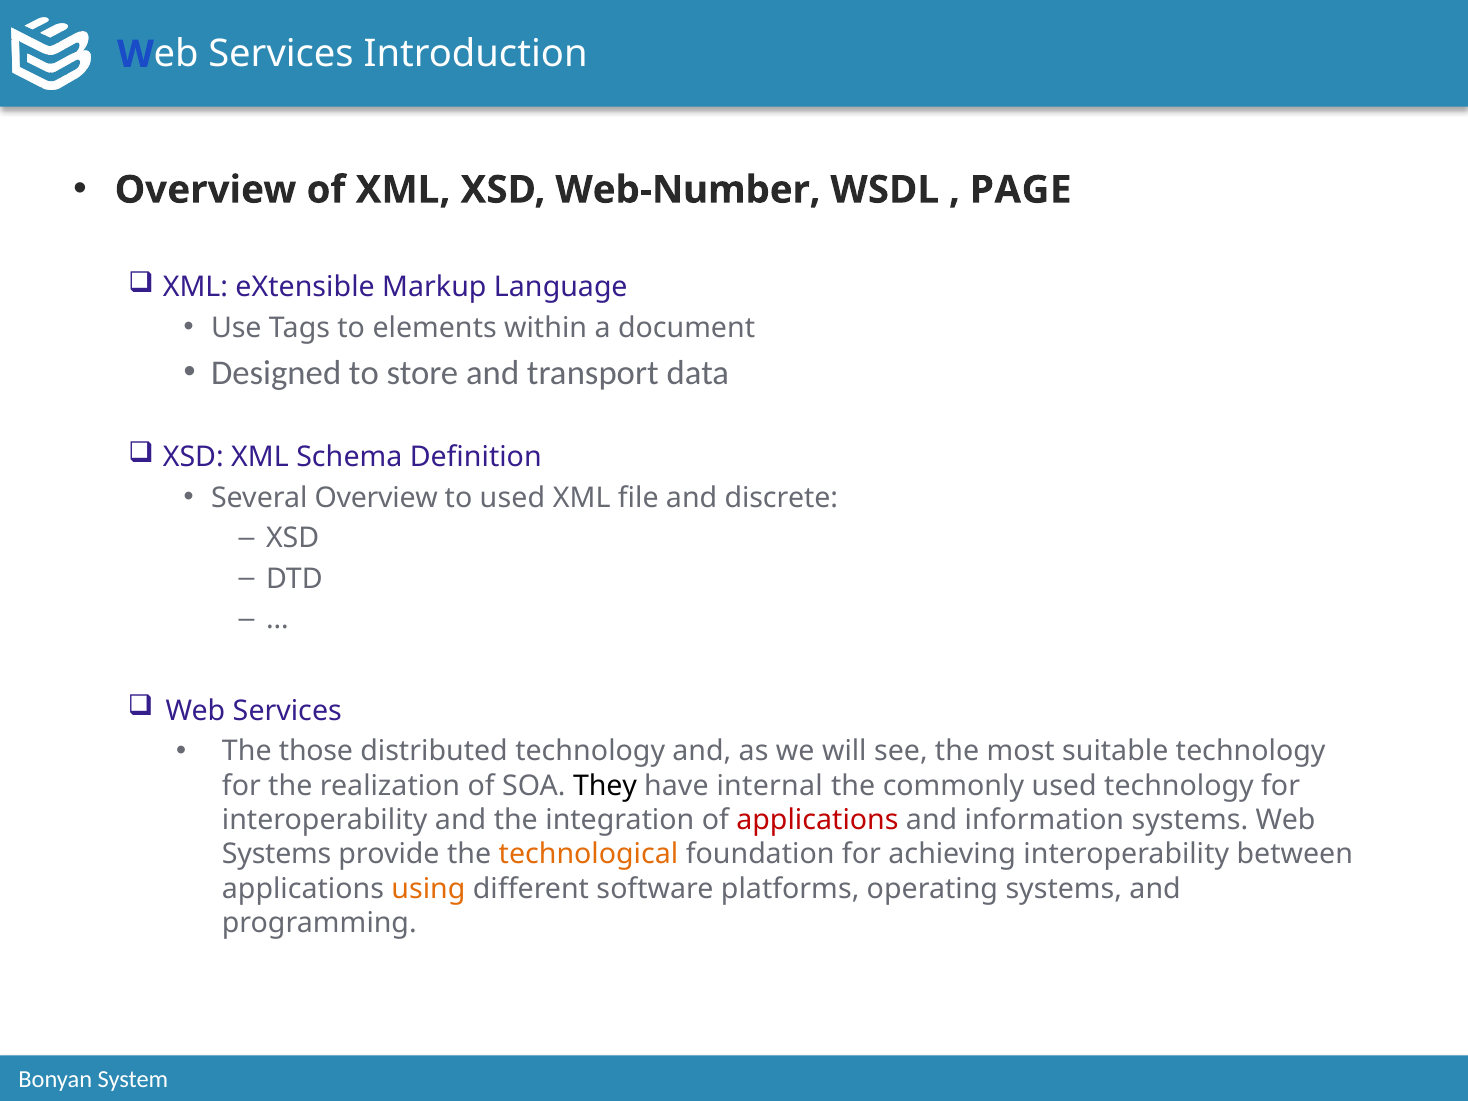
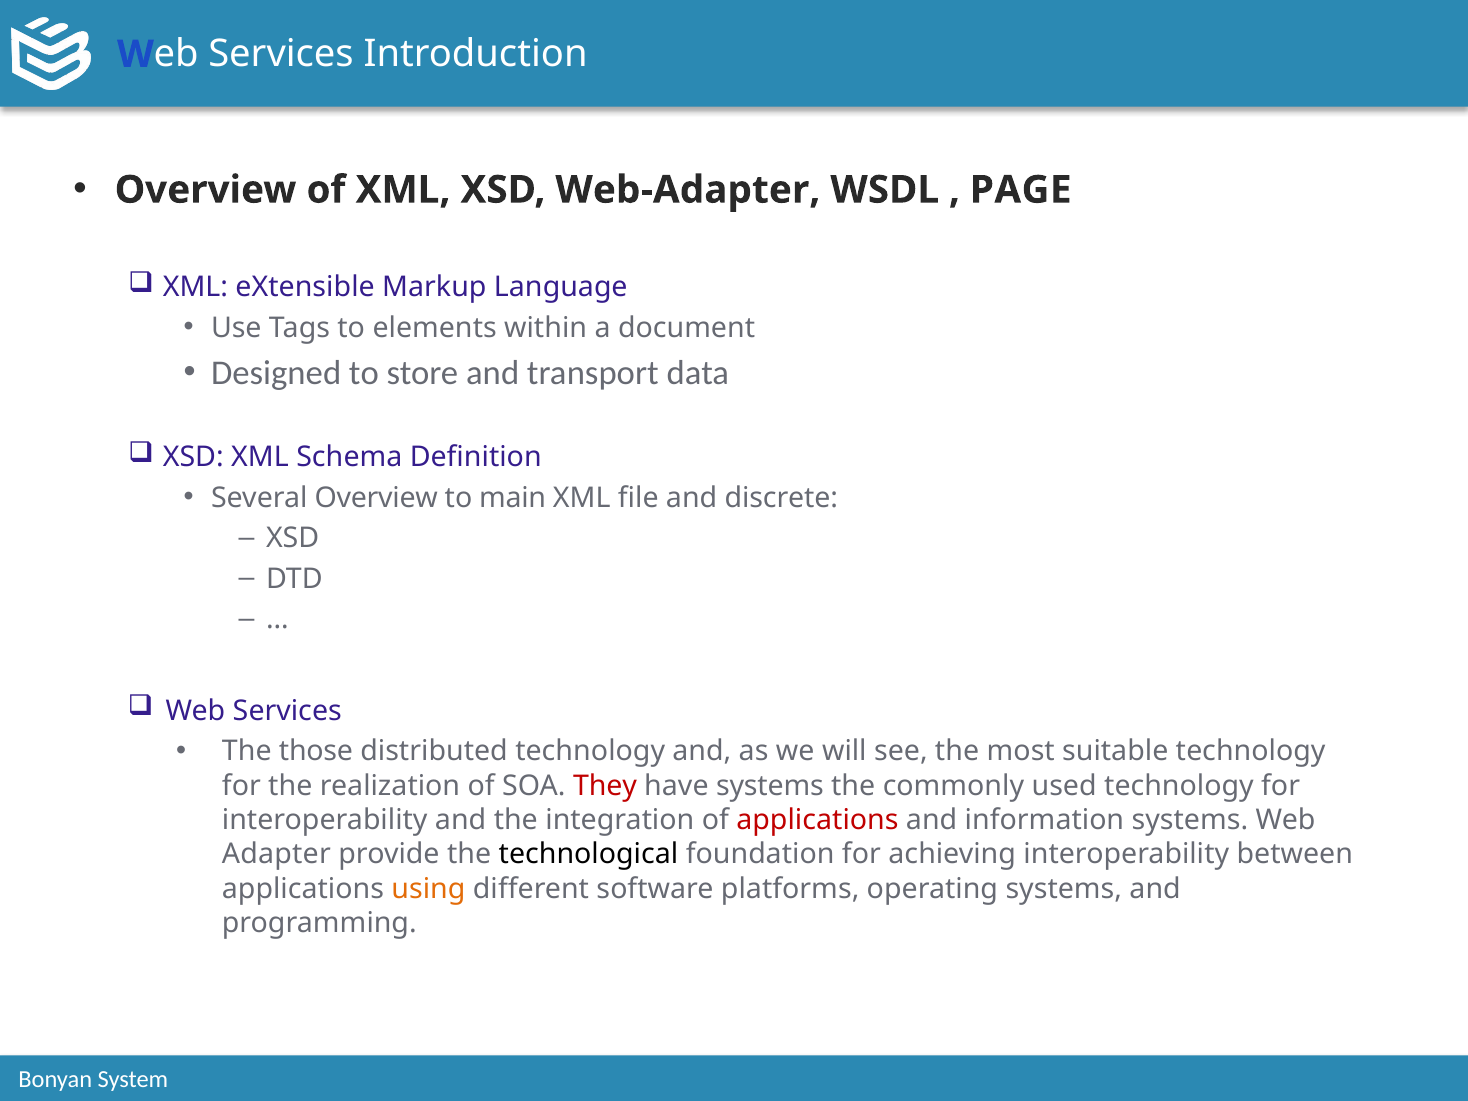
Web-Number: Web-Number -> Web-Adapter
to used: used -> main
They colour: black -> red
have internal: internal -> systems
Systems at (277, 854): Systems -> Adapter
technological colour: orange -> black
